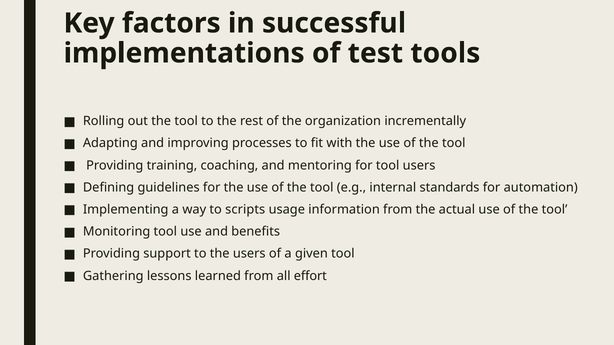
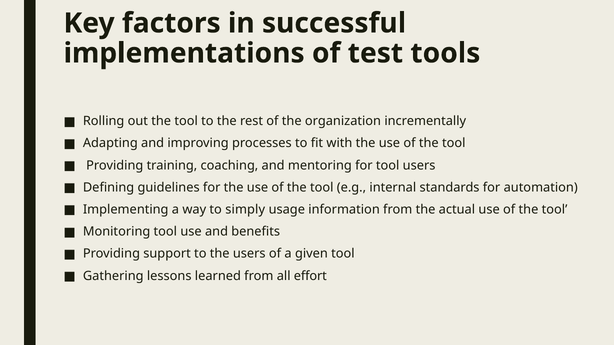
scripts: scripts -> simply
